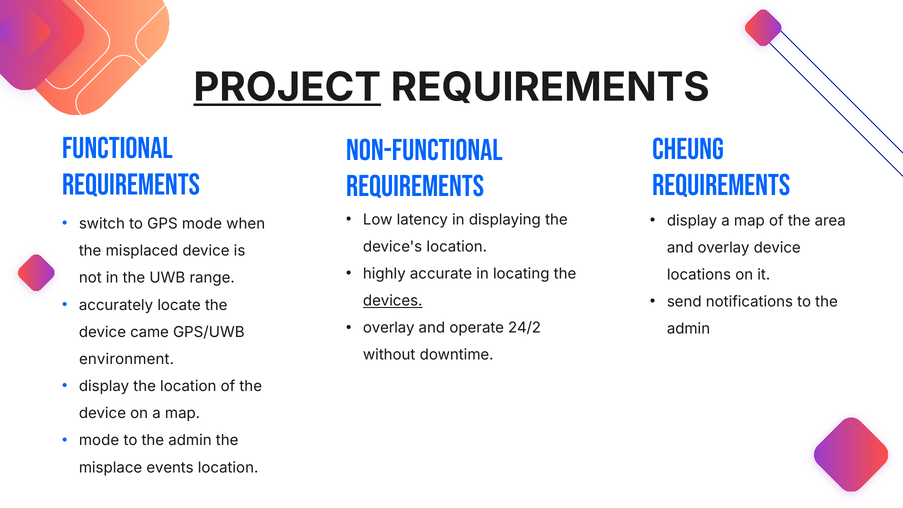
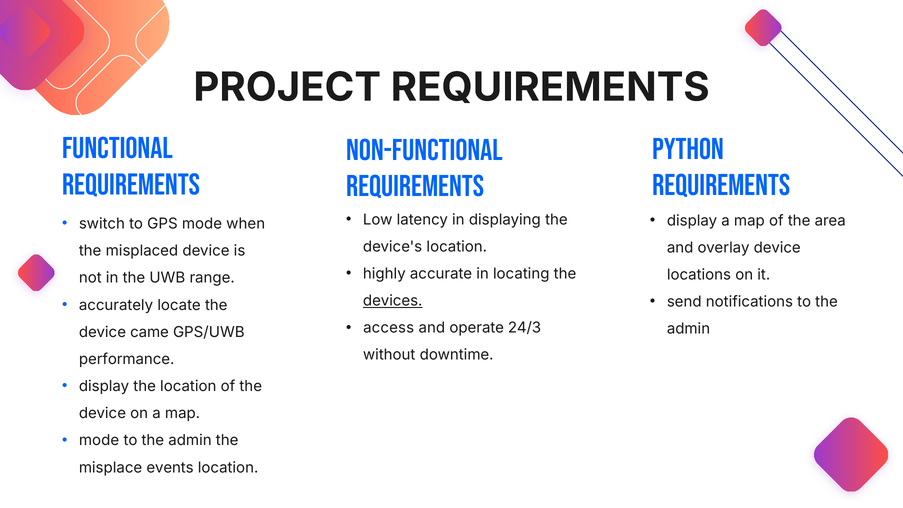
PROJECT underline: present -> none
Cheung: Cheung -> Python
overlay at (389, 328): overlay -> access
24/2: 24/2 -> 24/3
environment: environment -> performance
